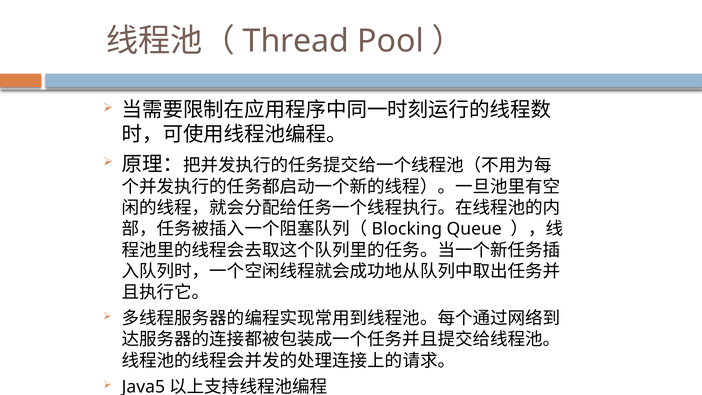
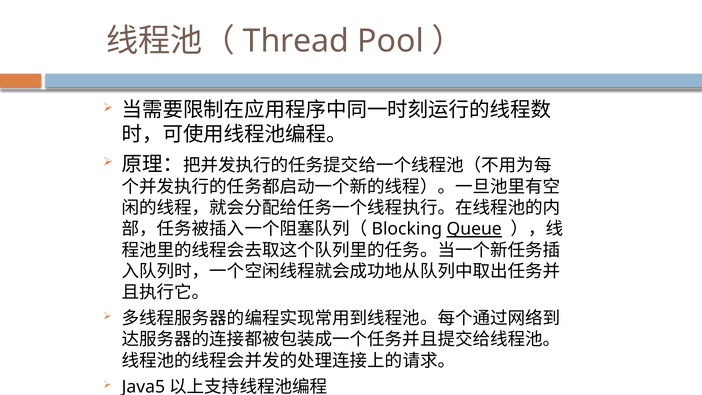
Queue underline: none -> present
